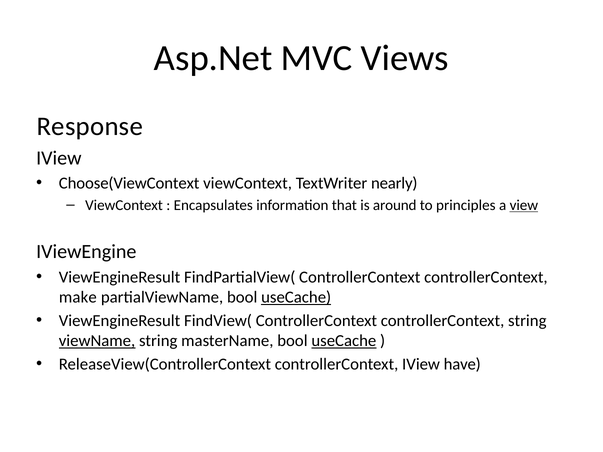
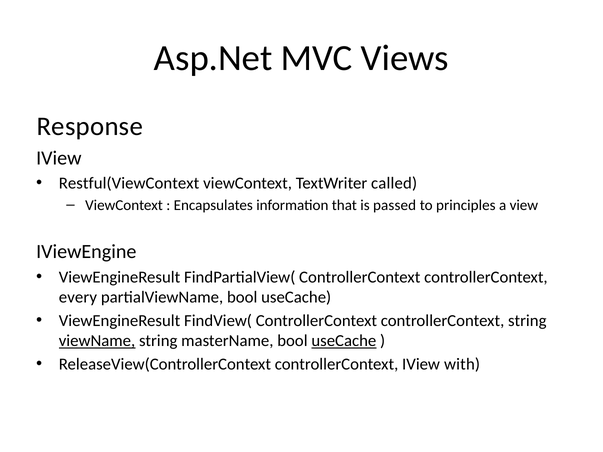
Choose(ViewContext: Choose(ViewContext -> Restful(ViewContext
nearly: nearly -> called
around: around -> passed
view underline: present -> none
make: make -> every
useCache at (296, 297) underline: present -> none
have: have -> with
